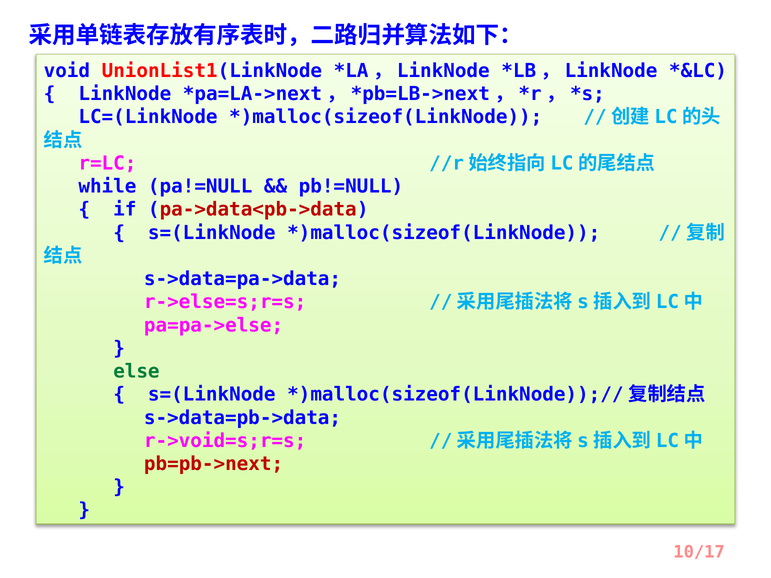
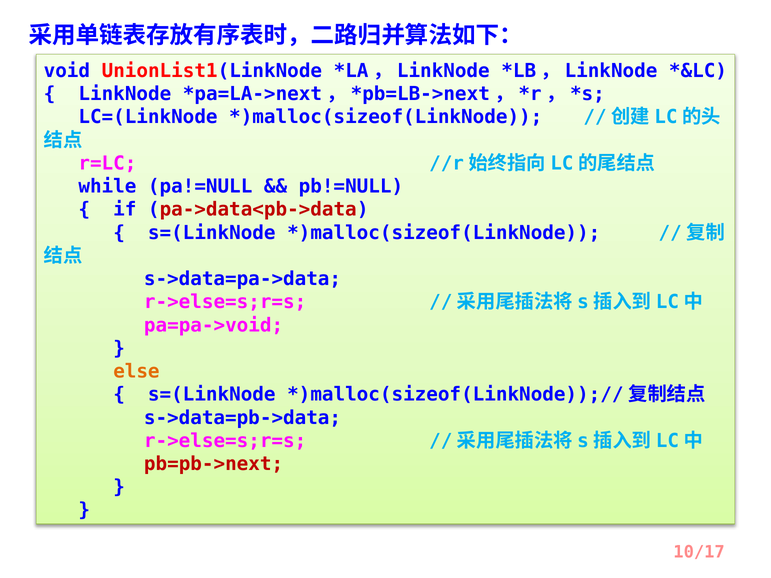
pa=pa->else: pa=pa->else -> pa=pa->void
else colour: green -> orange
r->void=s;r=s at (225, 441): r->void=s;r=s -> r->else=s;r=s
